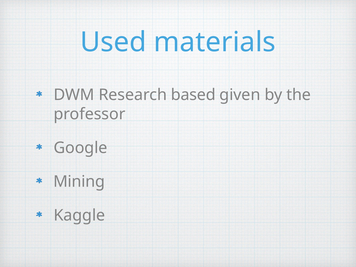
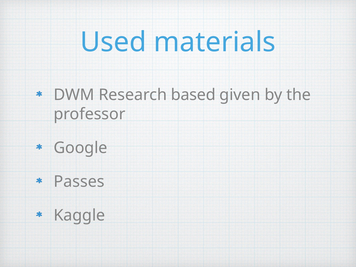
Mining: Mining -> Passes
